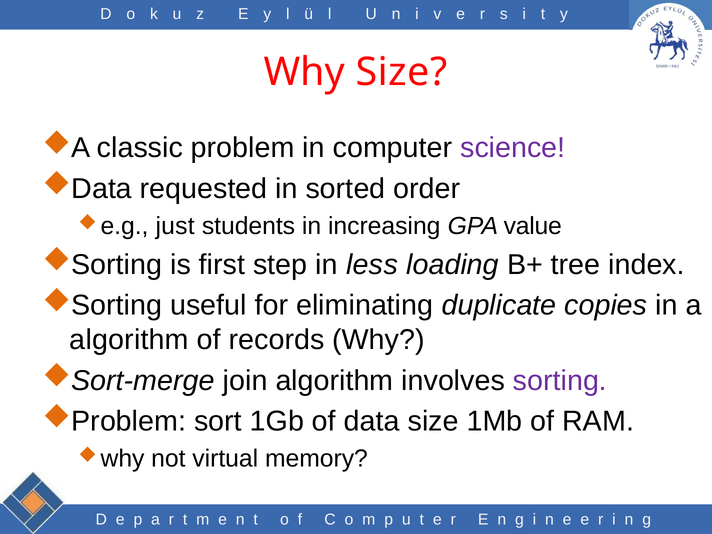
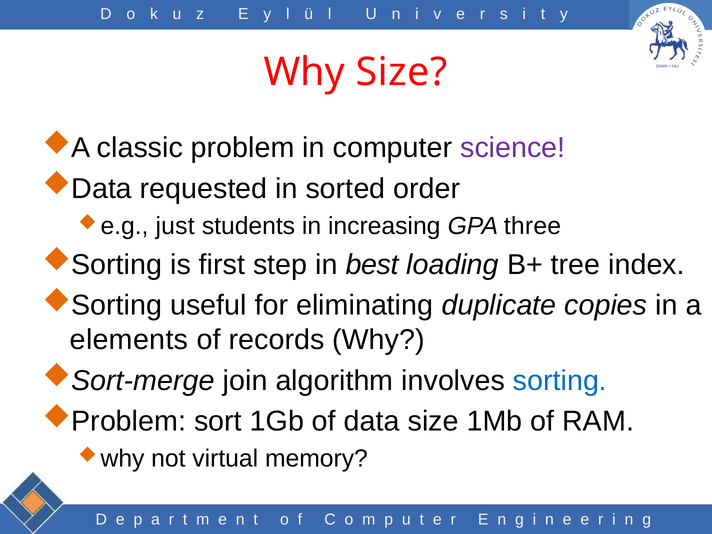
value: value -> three
less: less -> best
algorithm at (129, 340): algorithm -> elements
sorting colour: purple -> blue
